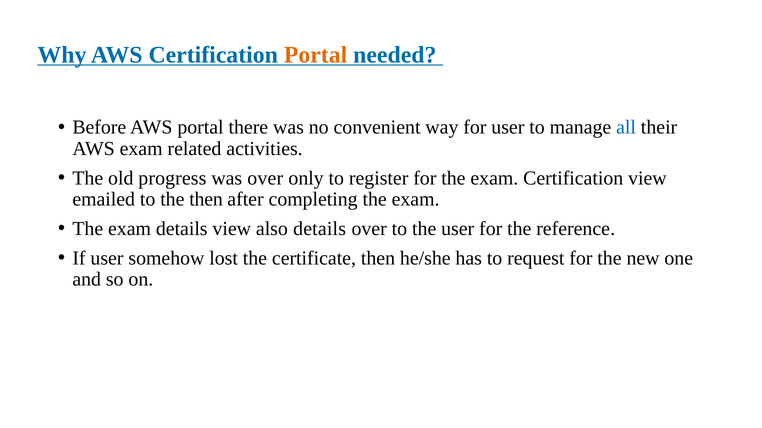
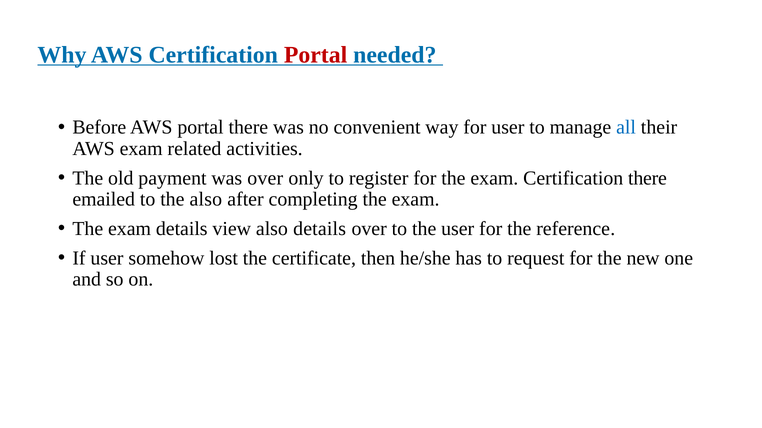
Portal at (316, 55) colour: orange -> red
progress: progress -> payment
Certification view: view -> there
the then: then -> also
